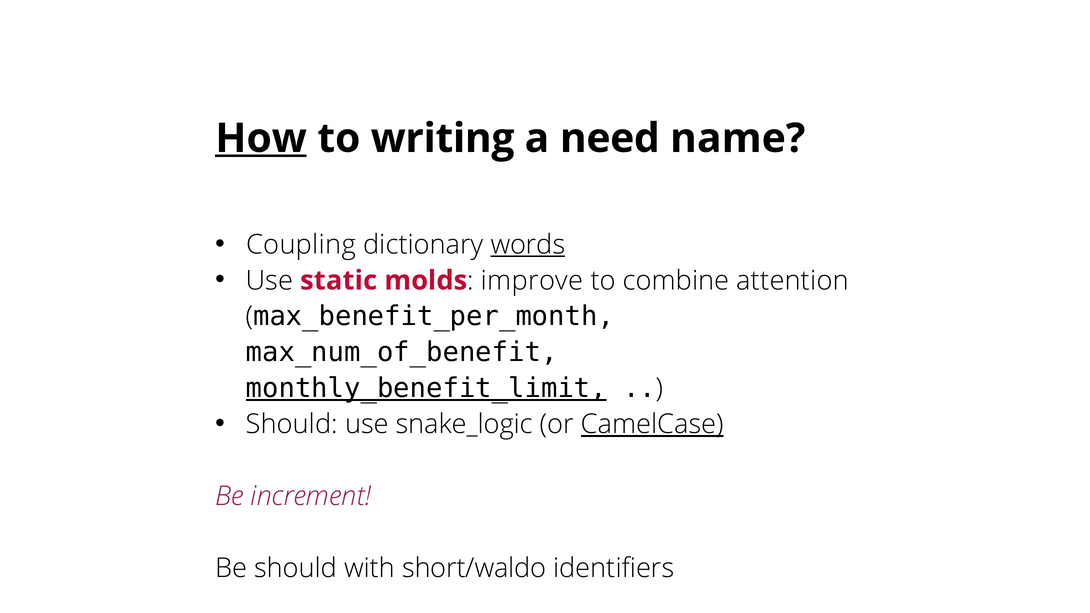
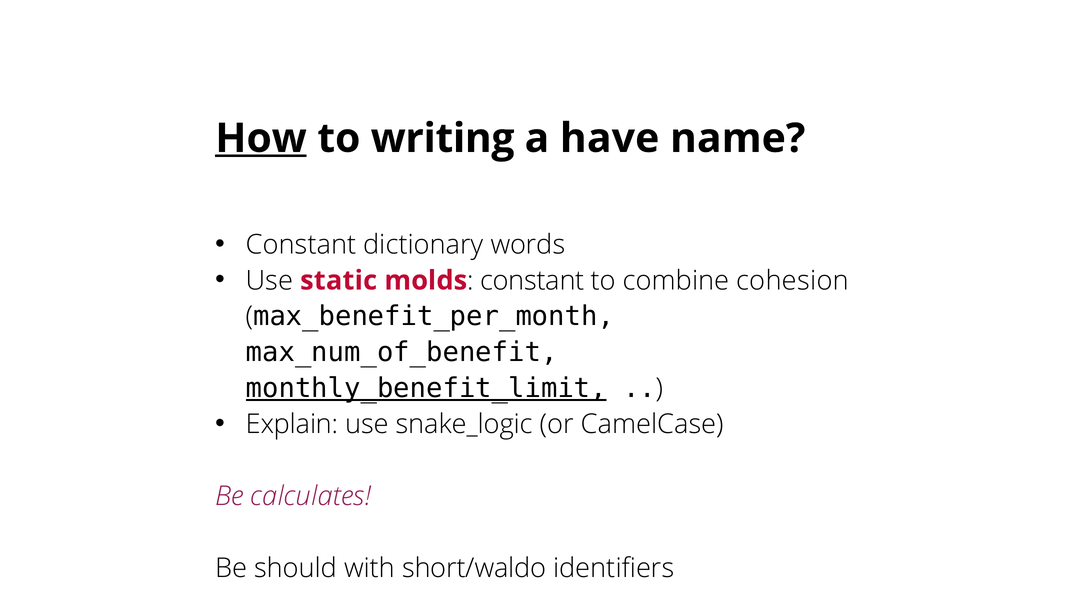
need: need -> have
Coupling at (301, 245): Coupling -> Constant
words underline: present -> none
molds improve: improve -> constant
attention: attention -> cohesion
Should at (292, 424): Should -> Explain
CamelCase underline: present -> none
increment: increment -> calculates
